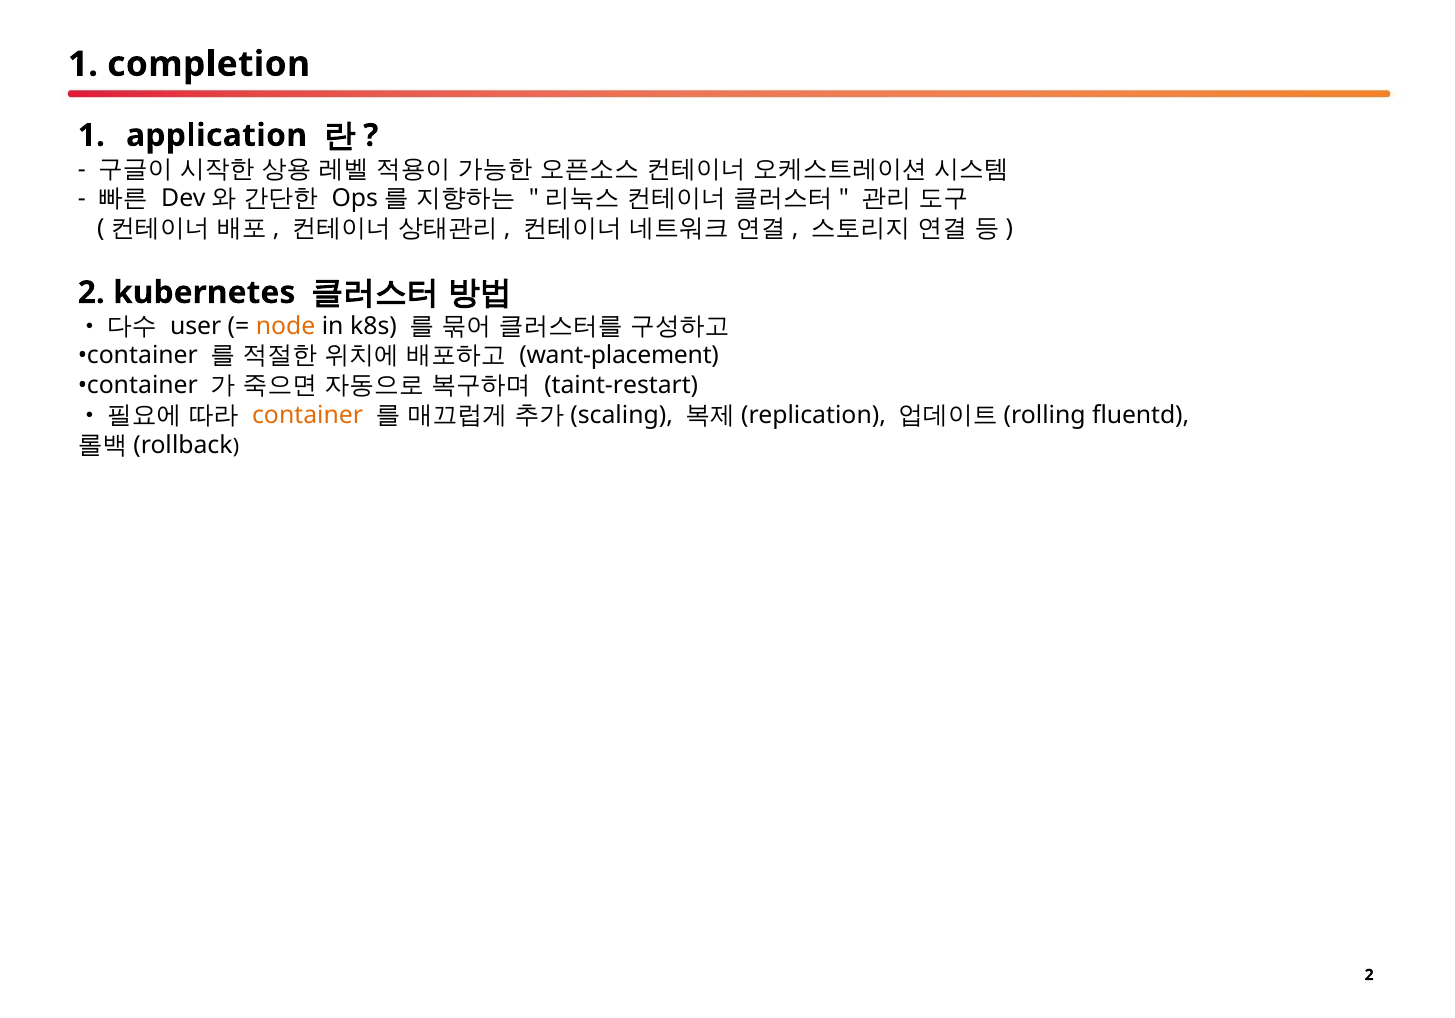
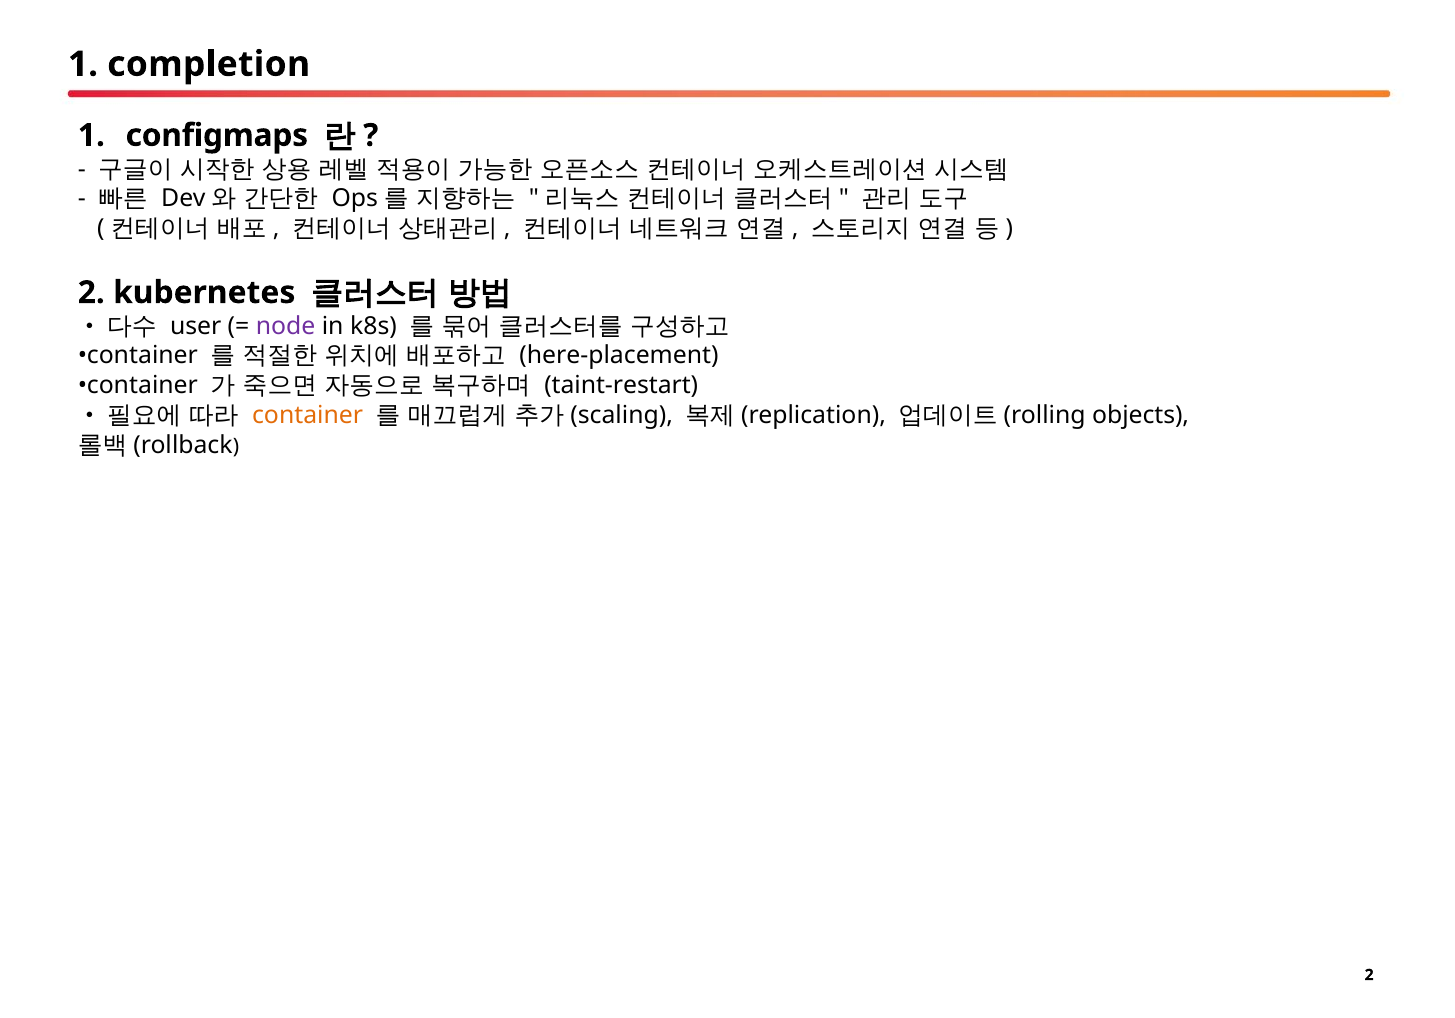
application: application -> configmaps
node colour: orange -> purple
want-placement: want-placement -> here-placement
fluentd: fluentd -> objects
